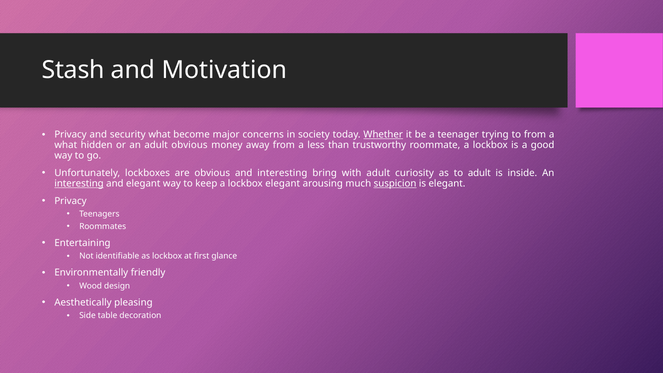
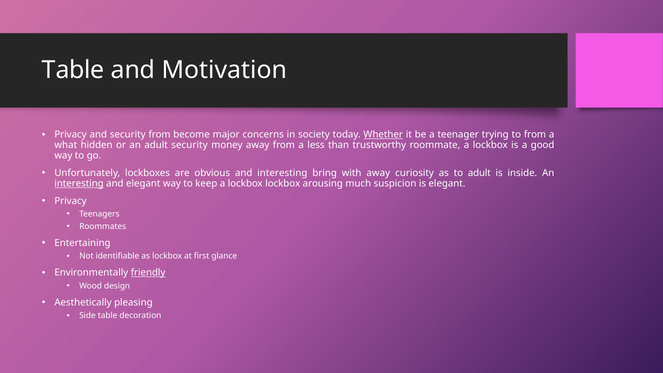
Stash at (73, 70): Stash -> Table
security what: what -> from
adult obvious: obvious -> security
with adult: adult -> away
lockbox elegant: elegant -> lockbox
suspicion underline: present -> none
friendly underline: none -> present
